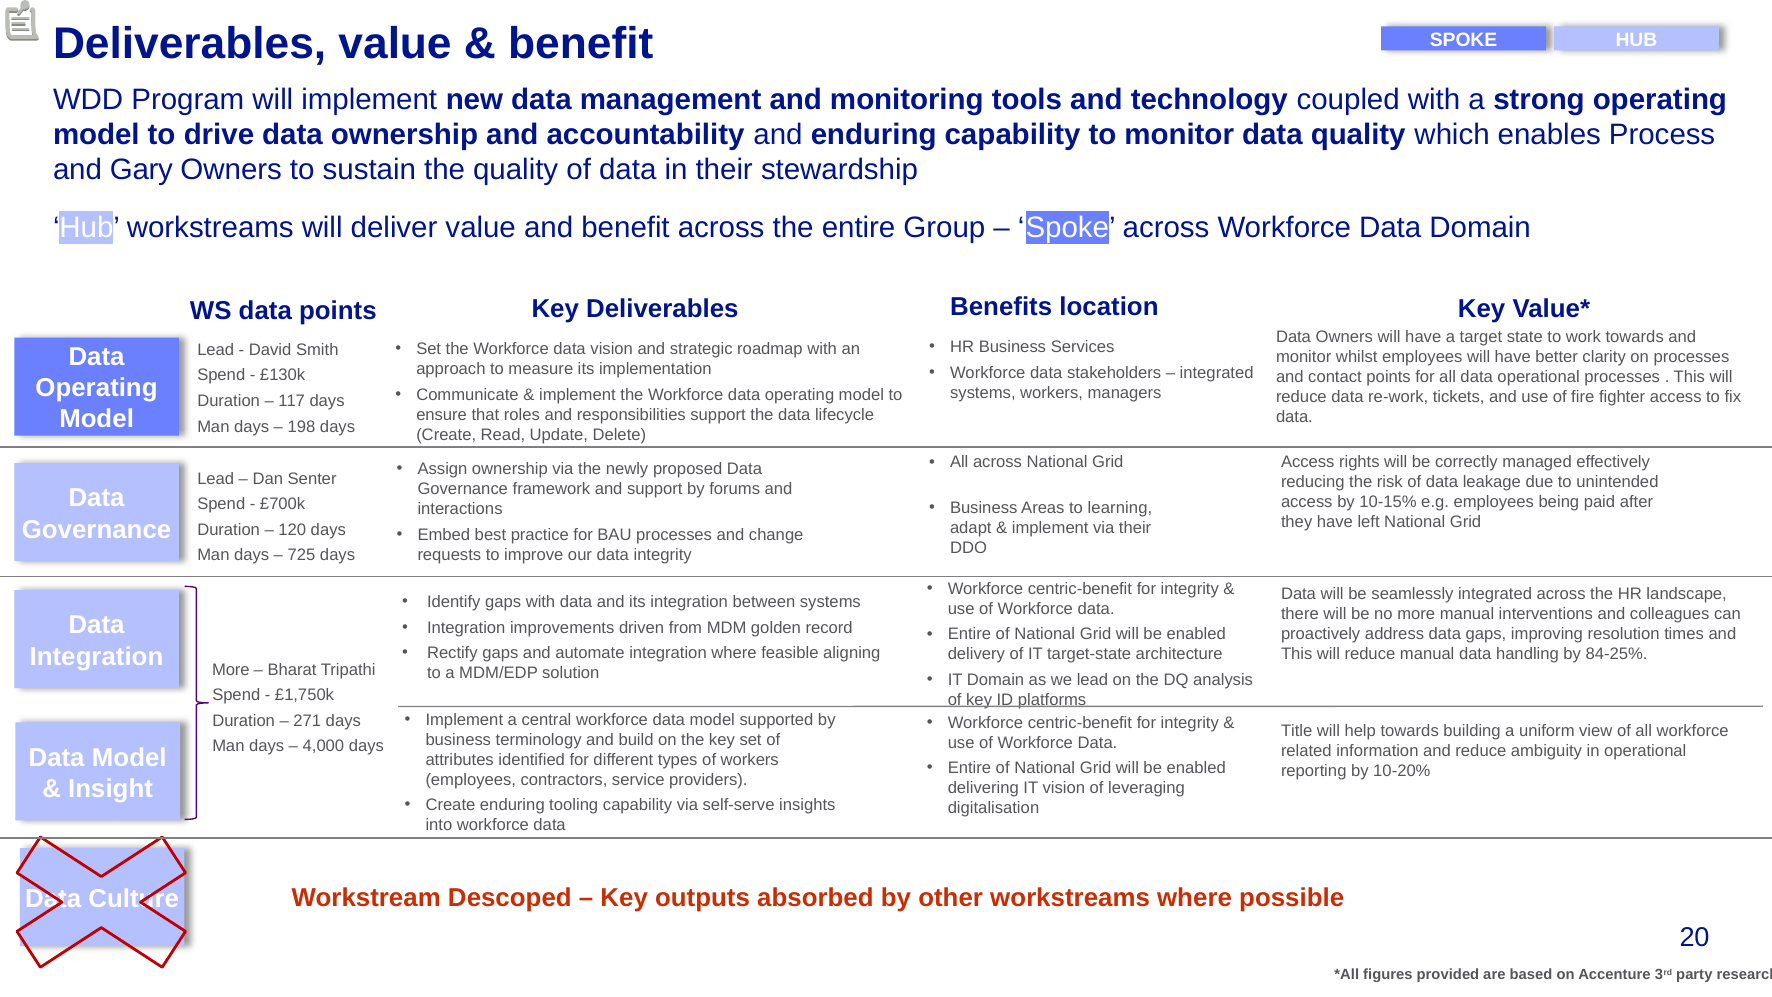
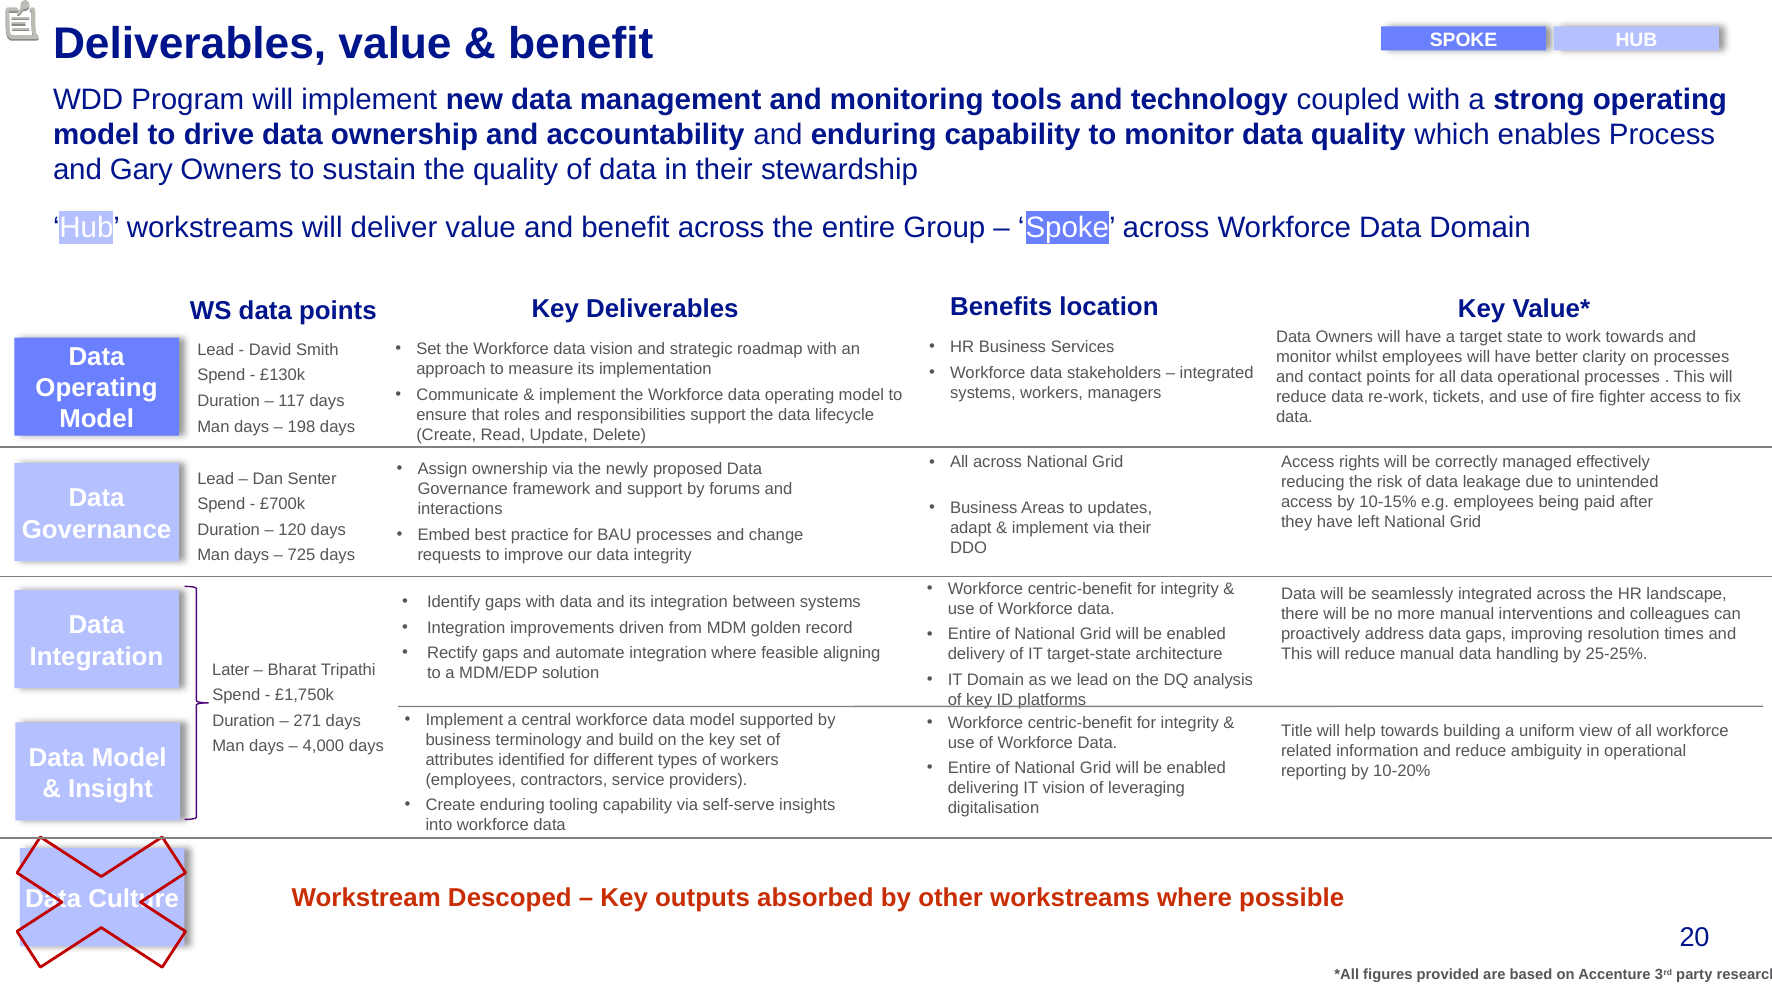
learning: learning -> updates
84-25%: 84-25% -> 25-25%
More at (231, 670): More -> Later
